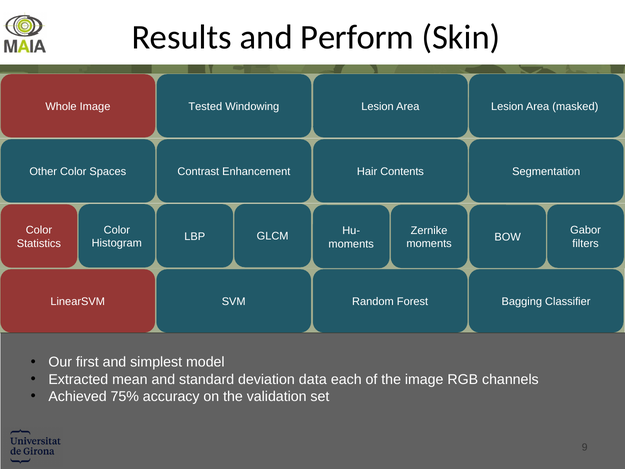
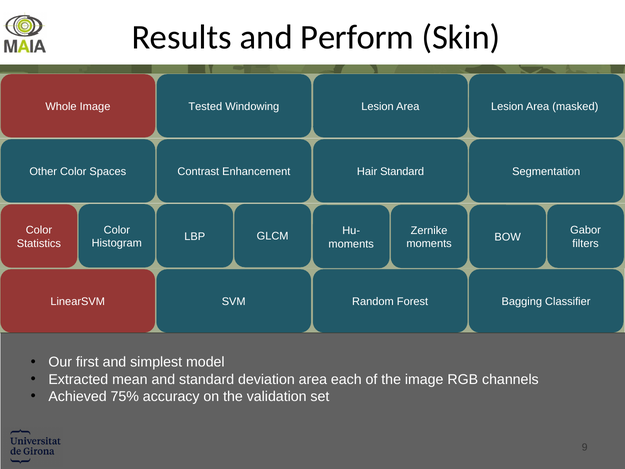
Hair Contents: Contents -> Standard
deviation data: data -> area
